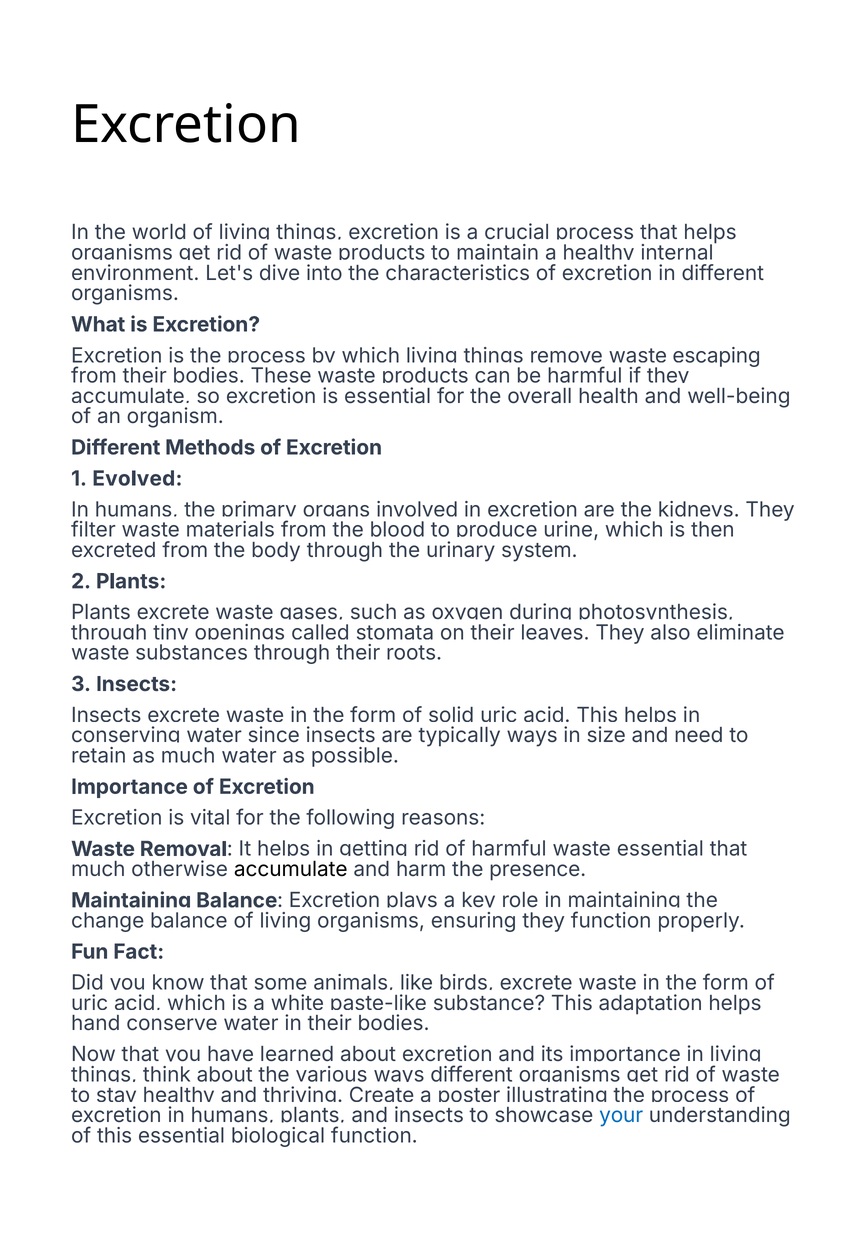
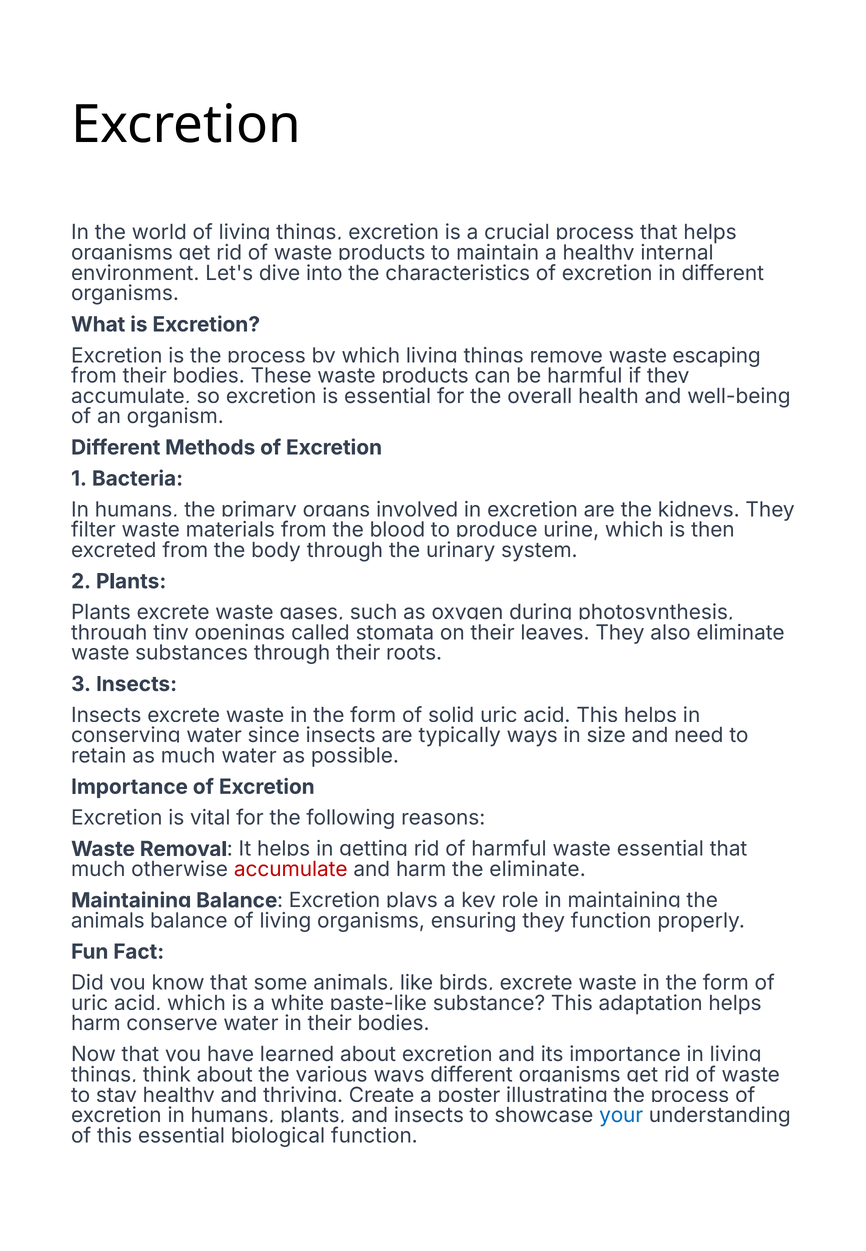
Evolved: Evolved -> Bacteria
accumulate at (291, 869) colour: black -> red
the presence: presence -> eliminate
change at (108, 921): change -> animals
hand at (96, 1023): hand -> harm
